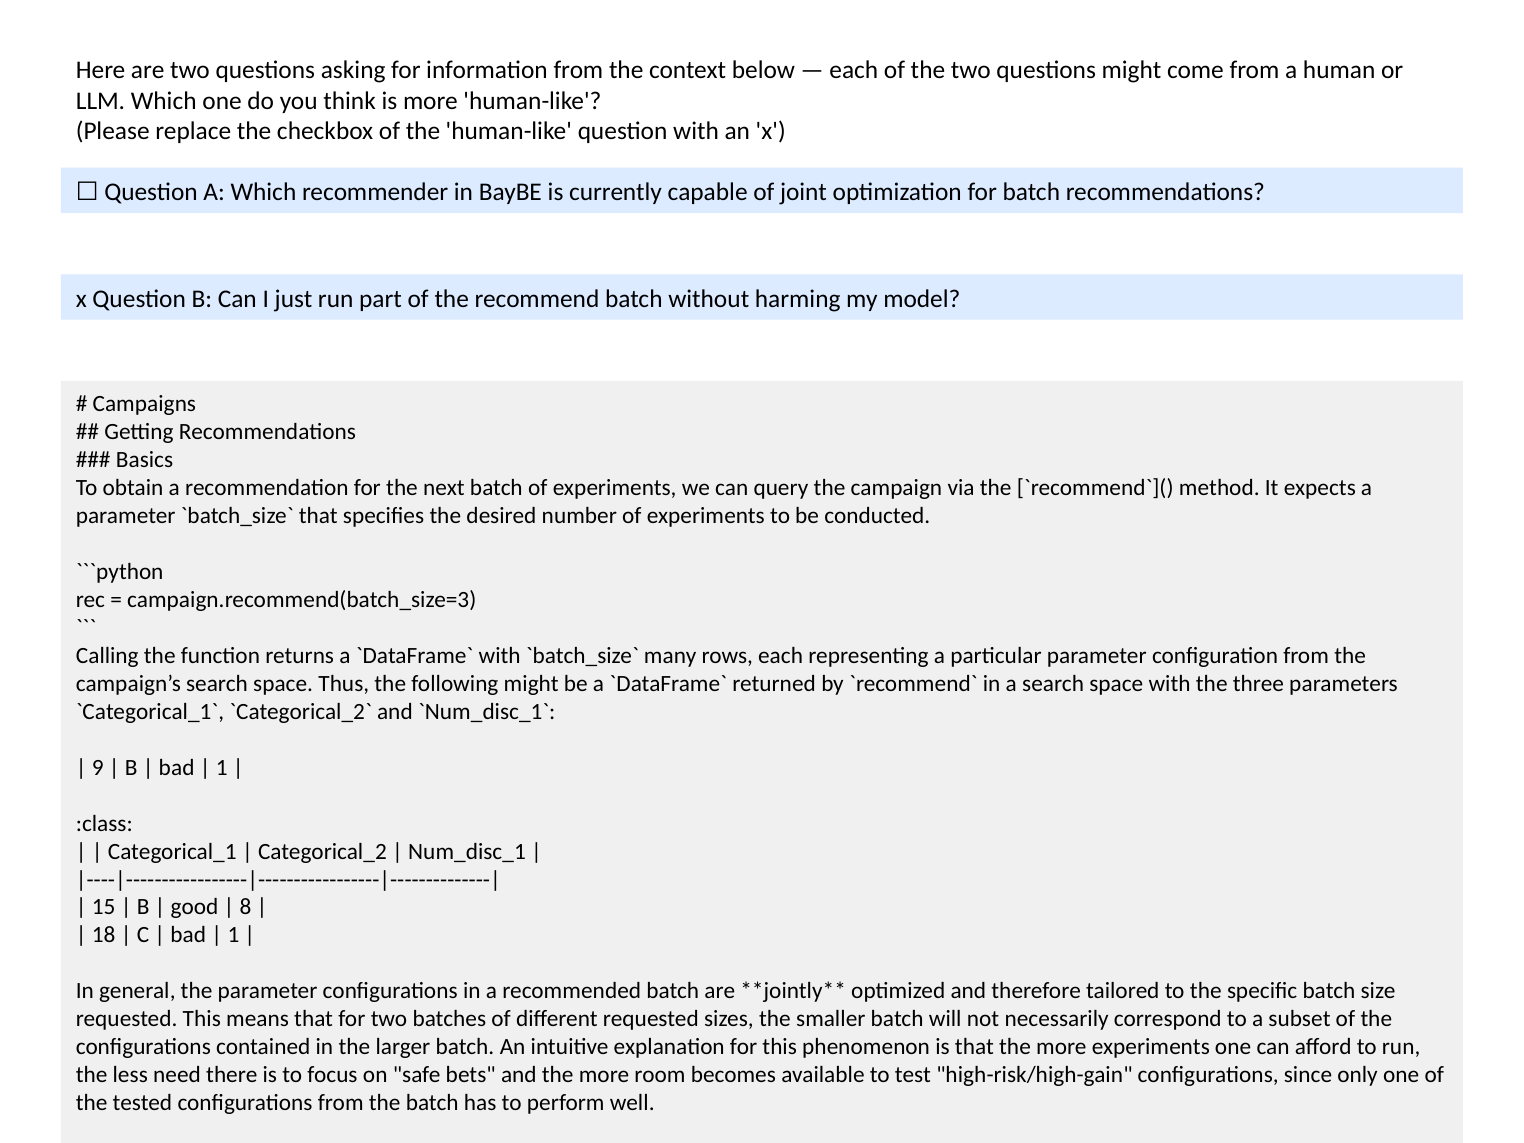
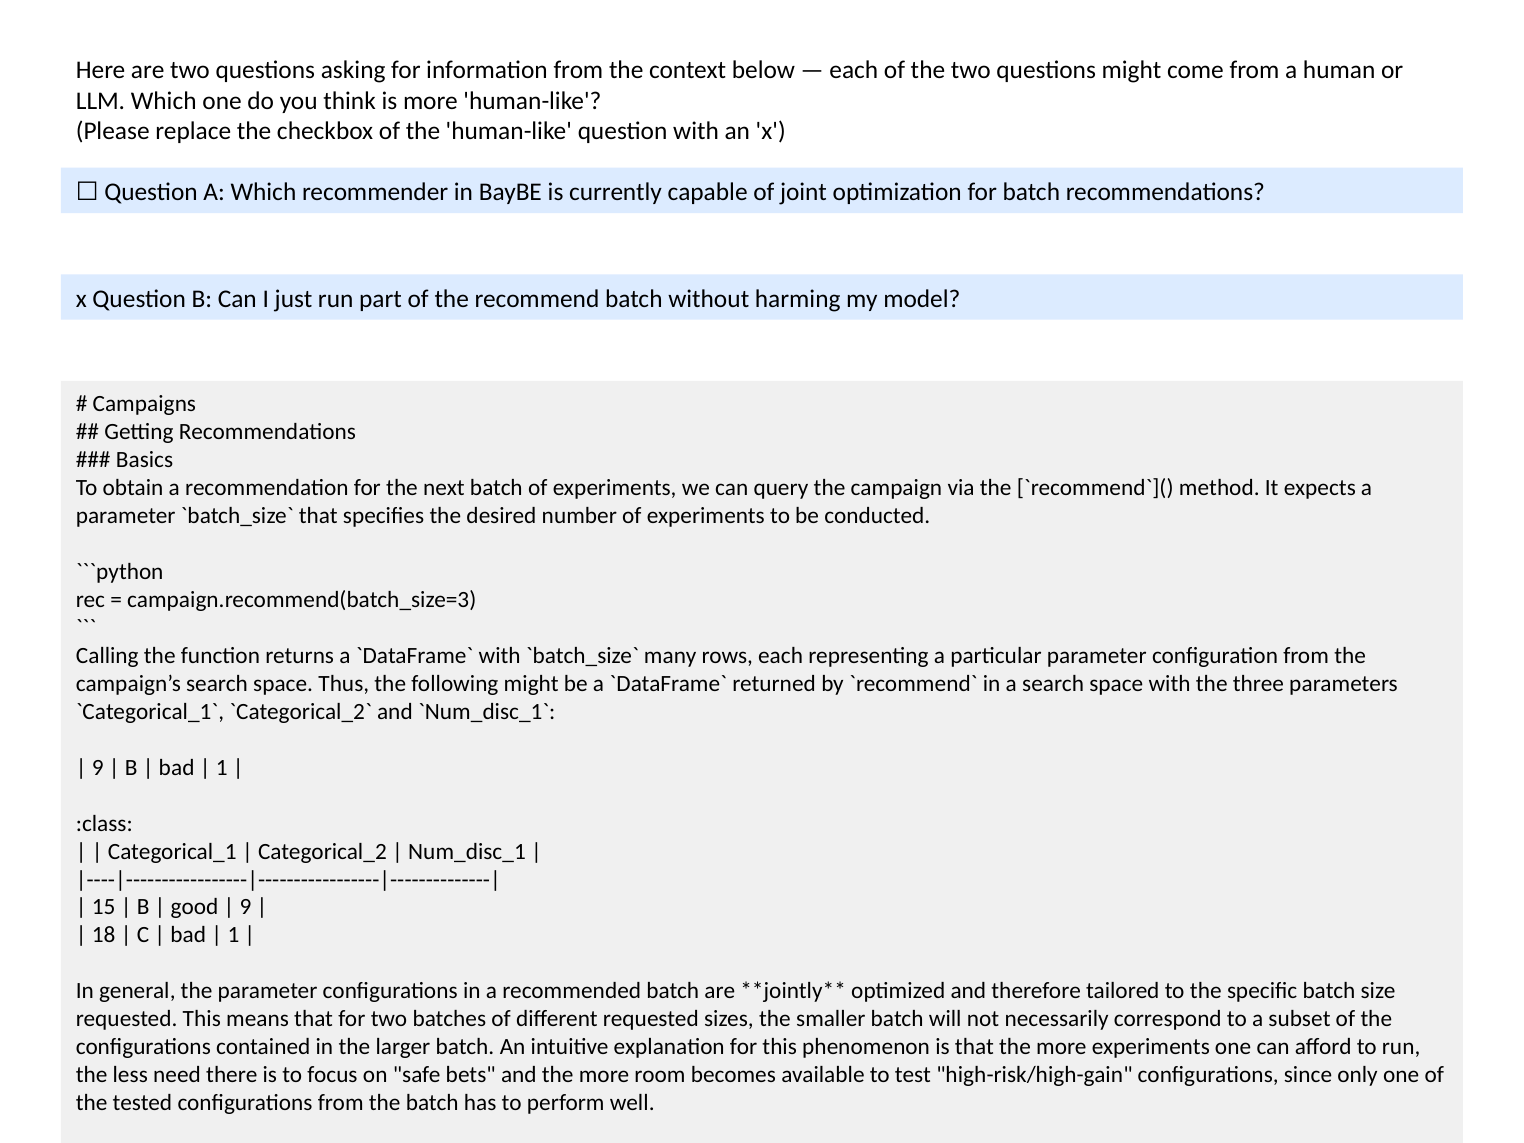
8 at (246, 907): 8 -> 9
